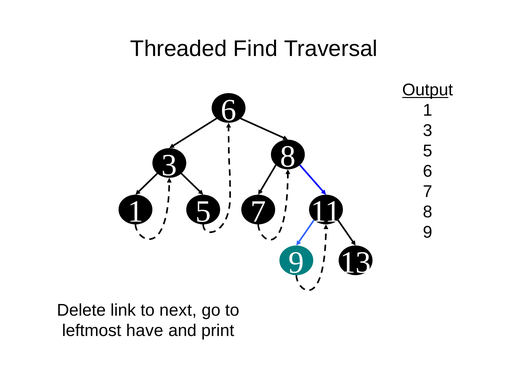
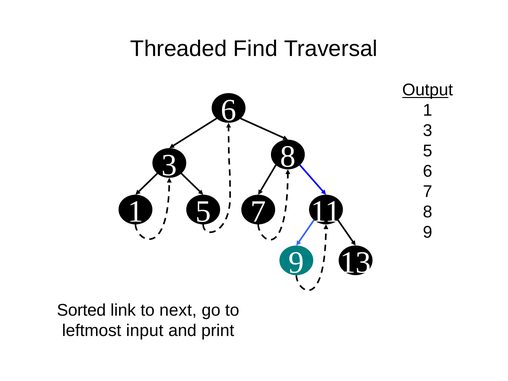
Delete: Delete -> Sorted
have: have -> input
